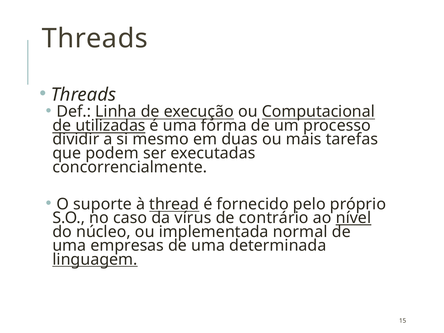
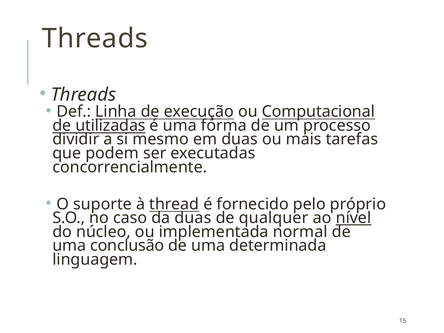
da vírus: vírus -> duas
contrário: contrário -> qualquer
empresas: empresas -> conclusão
linguagem underline: present -> none
